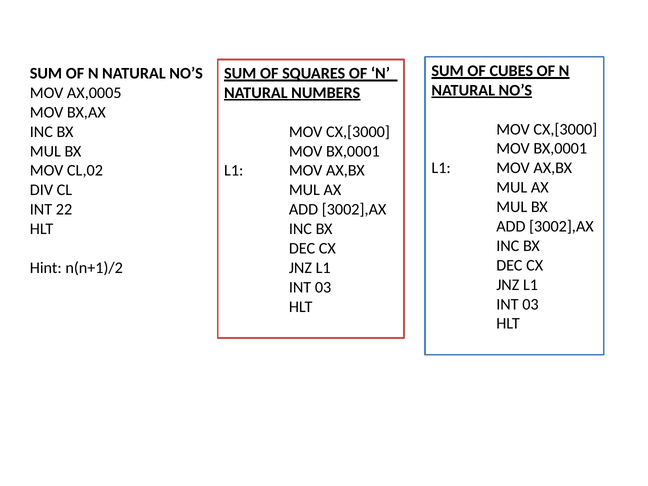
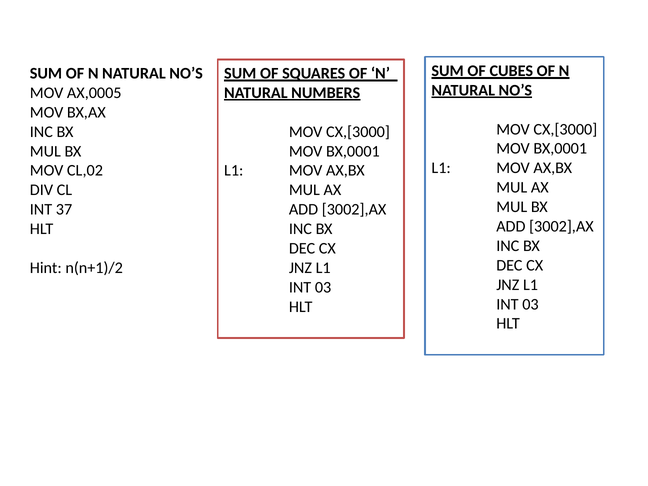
22: 22 -> 37
